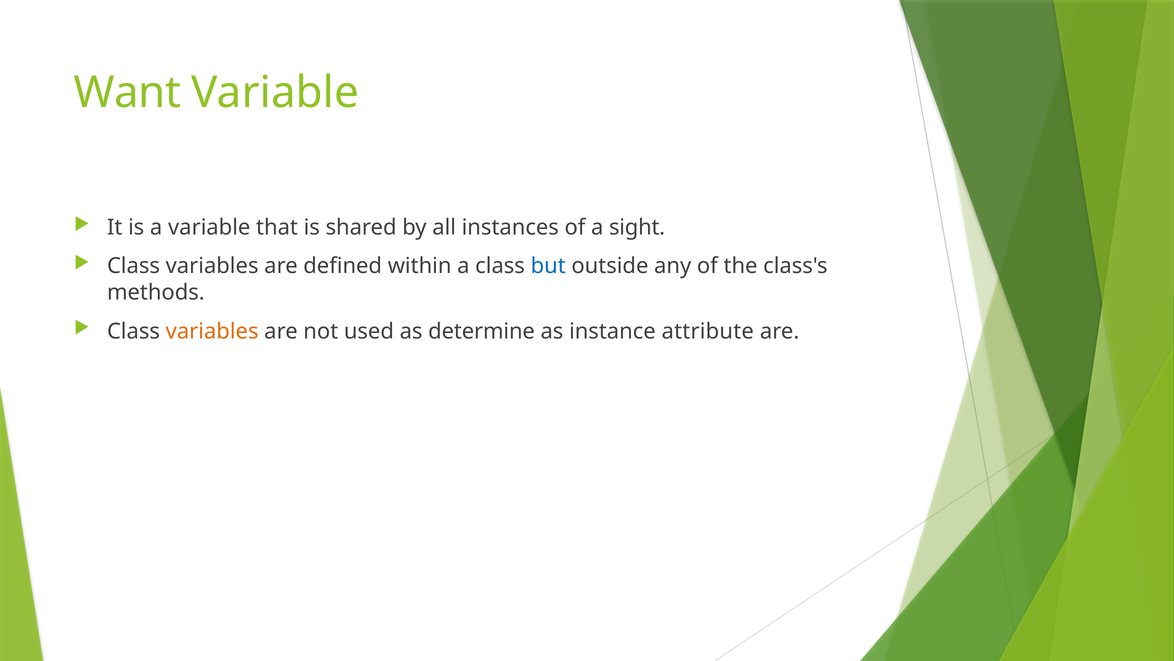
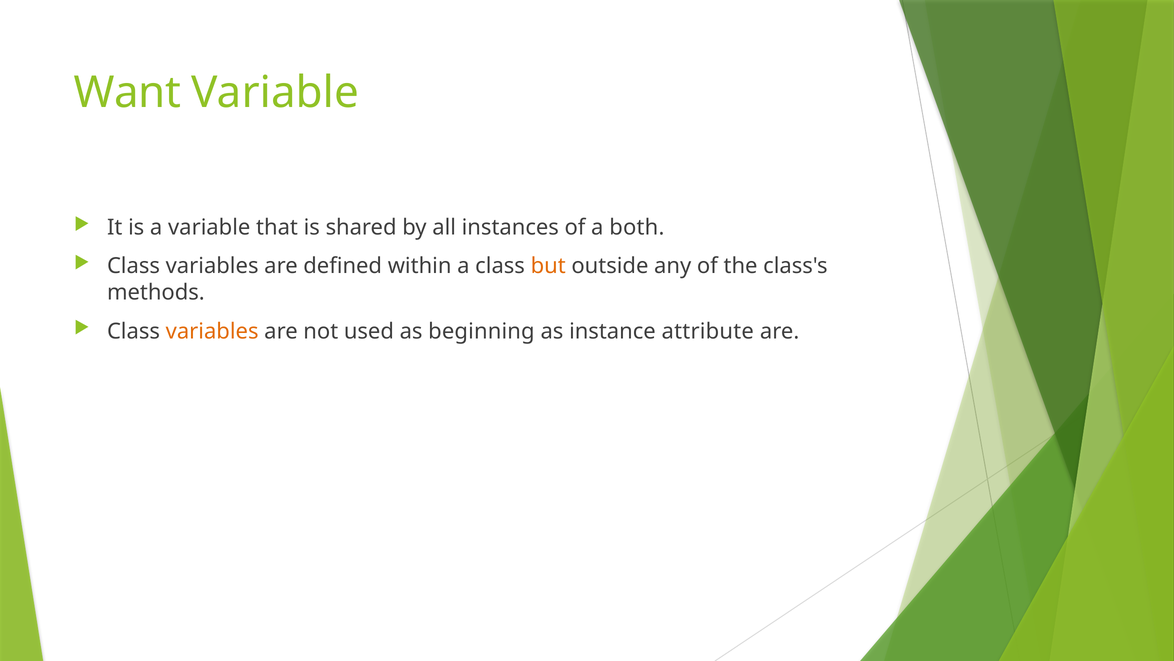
sight: sight -> both
but colour: blue -> orange
determine: determine -> beginning
